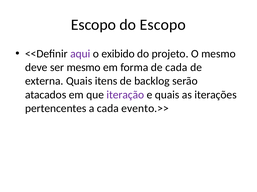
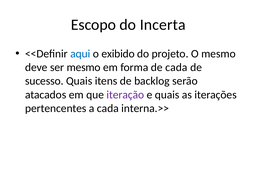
do Escopo: Escopo -> Incerta
aqui colour: purple -> blue
externa: externa -> sucesso
evento.>>: evento.>> -> interna.>>
